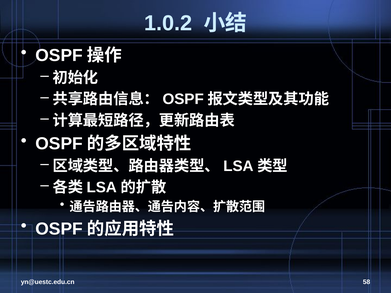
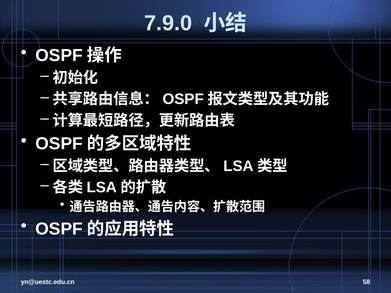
1.0.2: 1.0.2 -> 7.9.0
